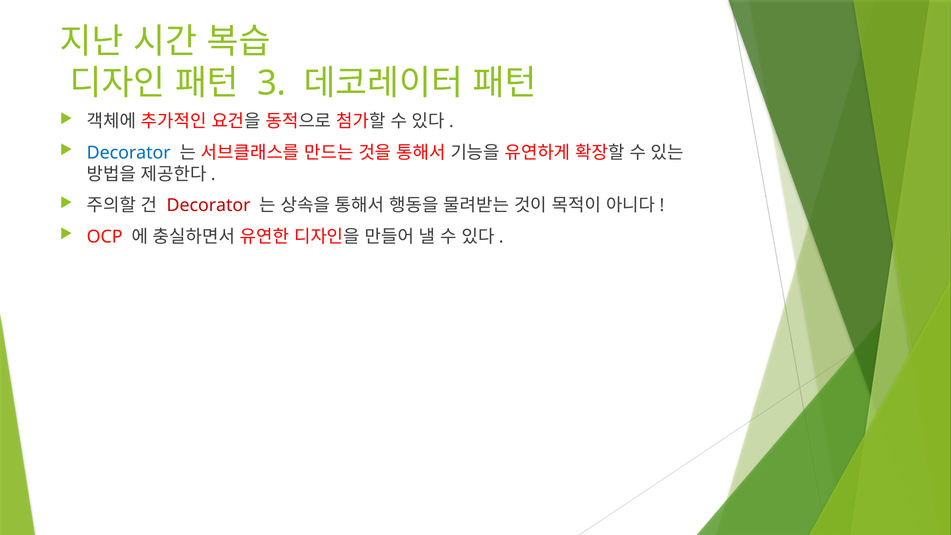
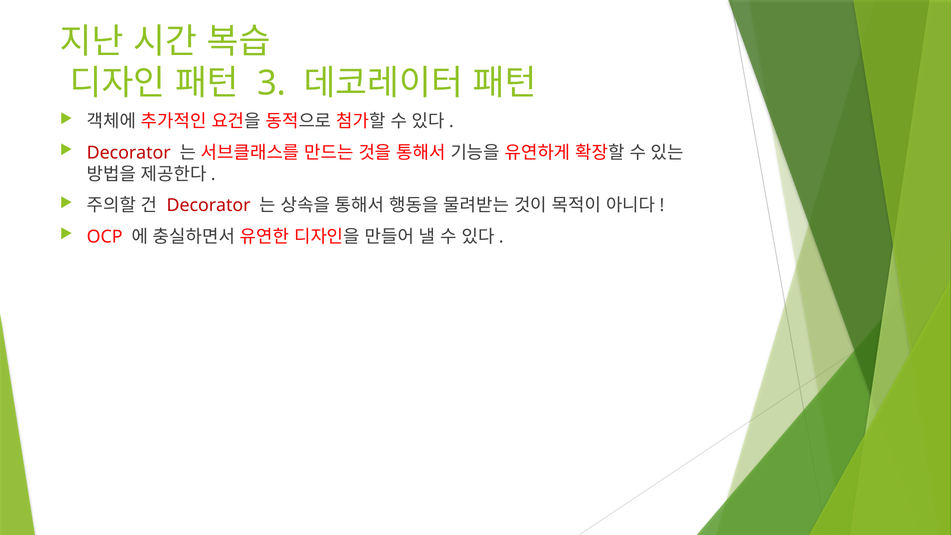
Decorator at (129, 153) colour: blue -> red
